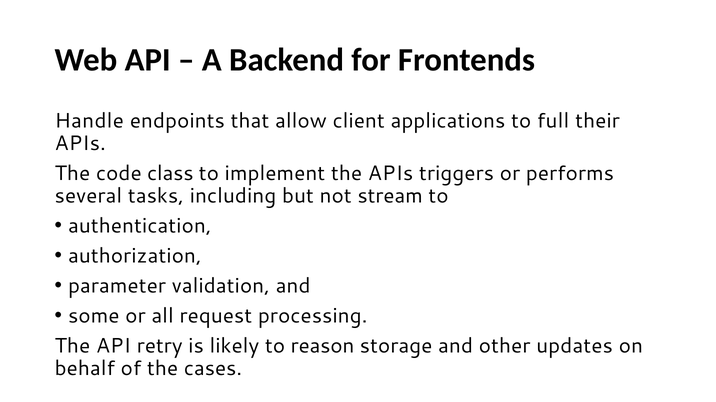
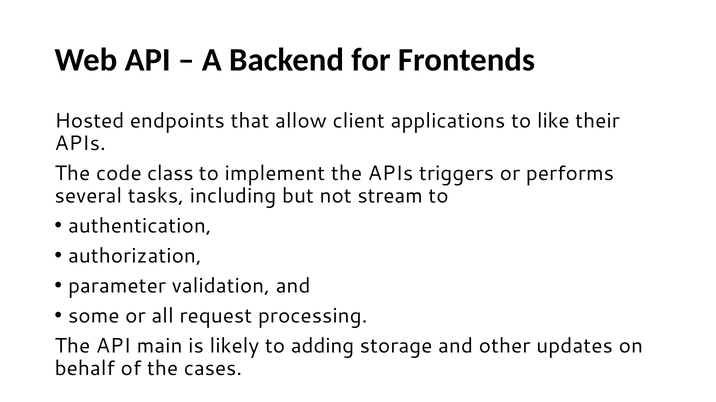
Handle: Handle -> Hosted
full: full -> like
retry: retry -> main
reason: reason -> adding
